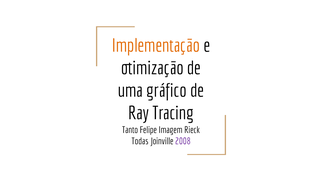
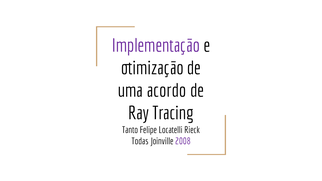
Implementação colour: orange -> purple
gráfico: gráfico -> acordo
Imagem: Imagem -> Locatelli
